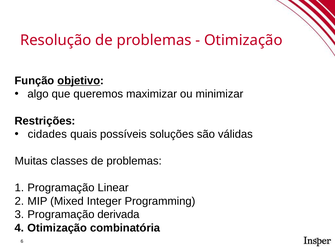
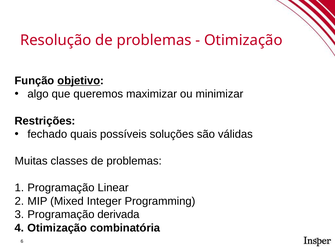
cidades: cidades -> fechado
